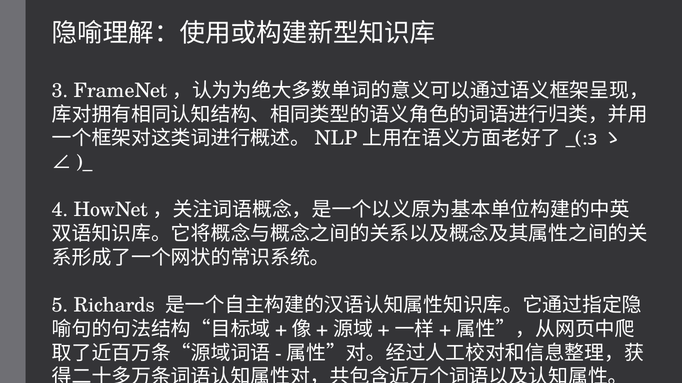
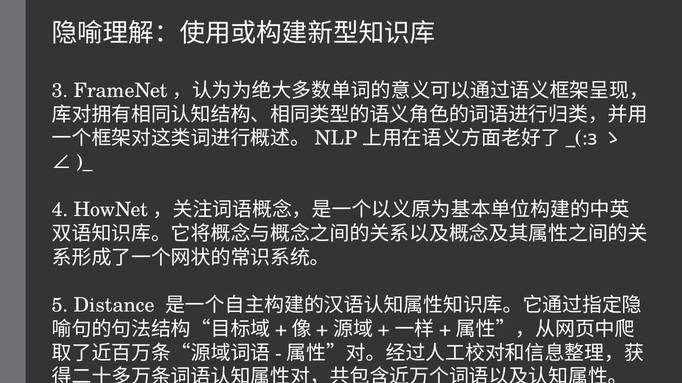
Richards: Richards -> Distance
